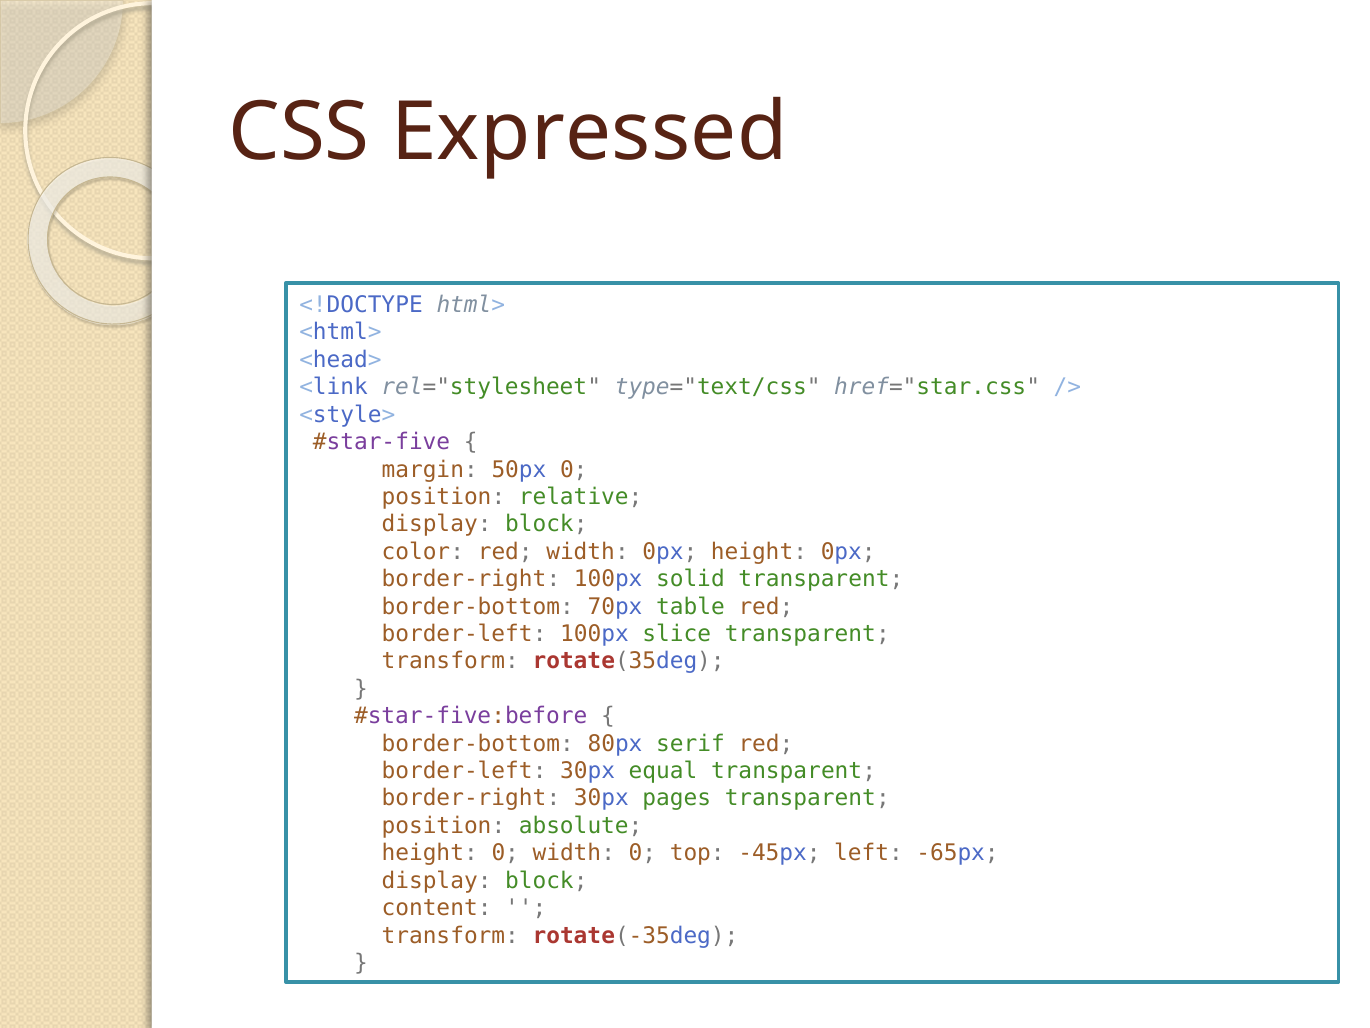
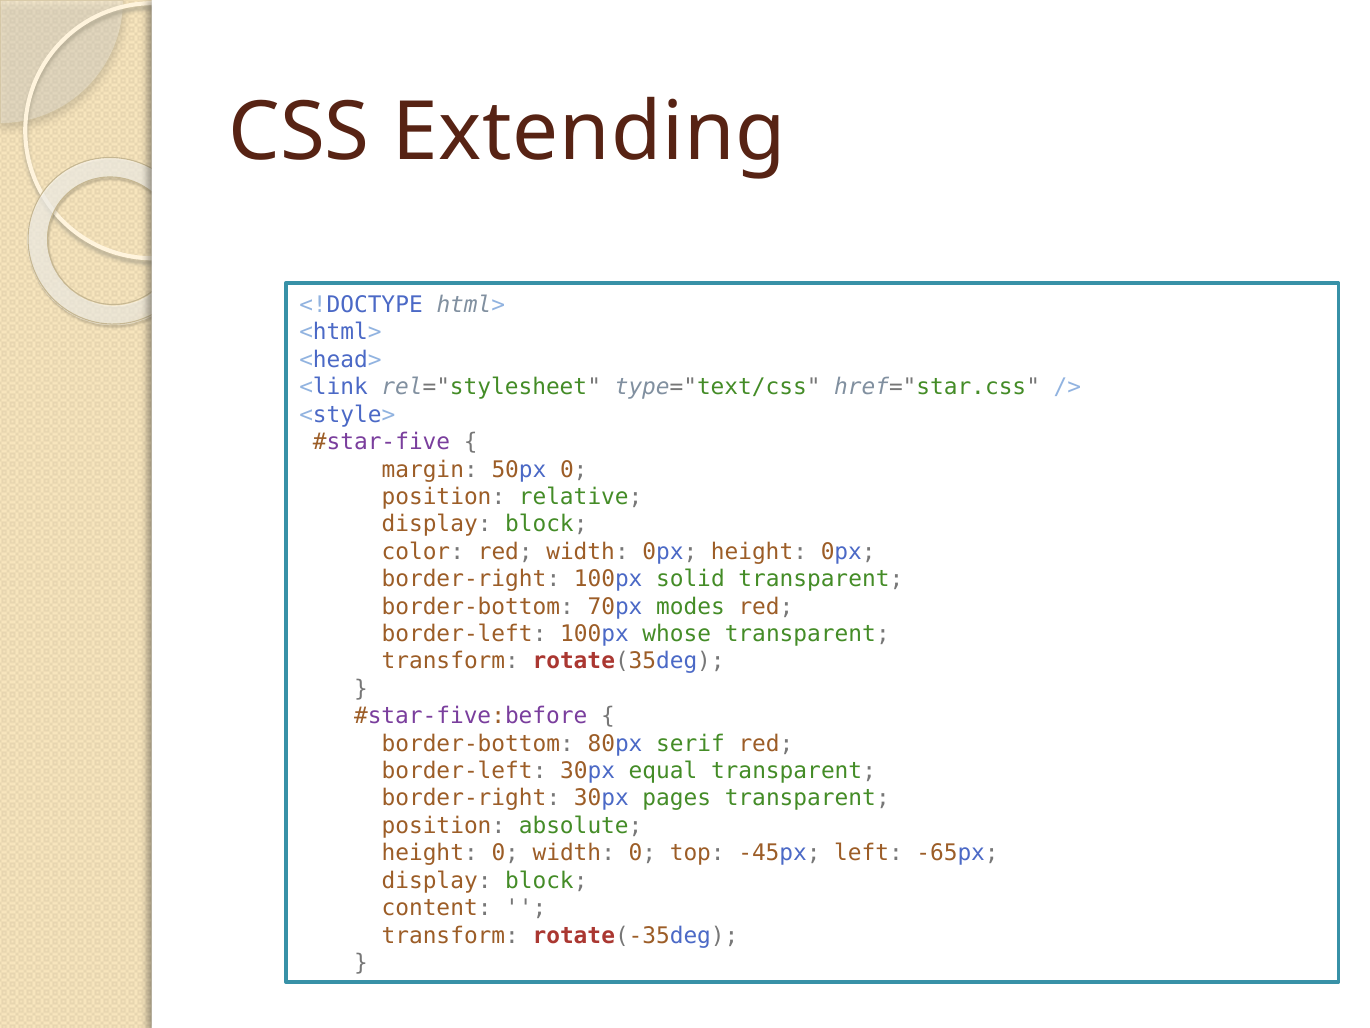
Expressed: Expressed -> Extending
table: table -> modes
slice: slice -> whose
